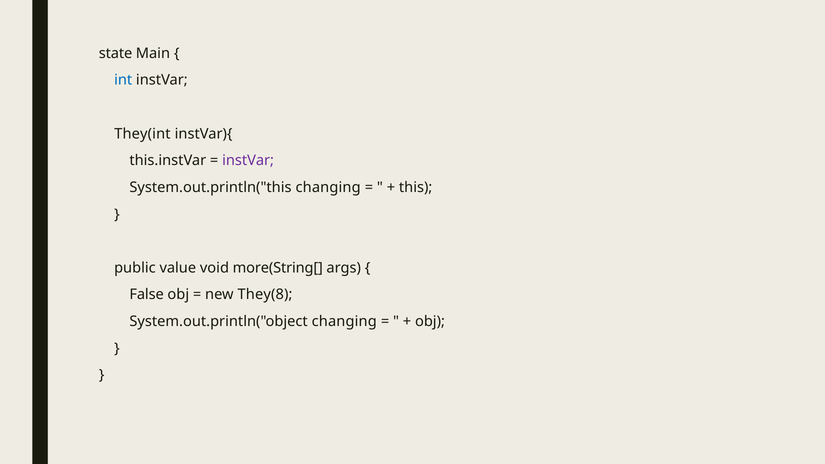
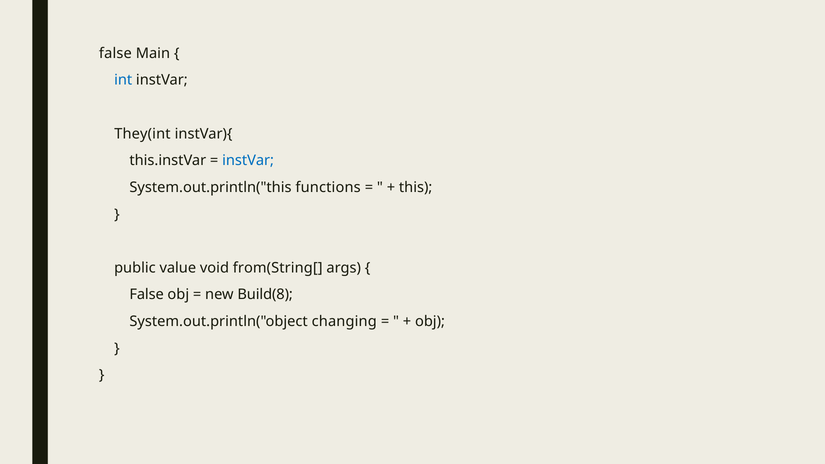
state at (116, 53): state -> false
instVar at (248, 161) colour: purple -> blue
System.out.println("this changing: changing -> functions
more(String[: more(String[ -> from(String[
They(8: They(8 -> Build(8
